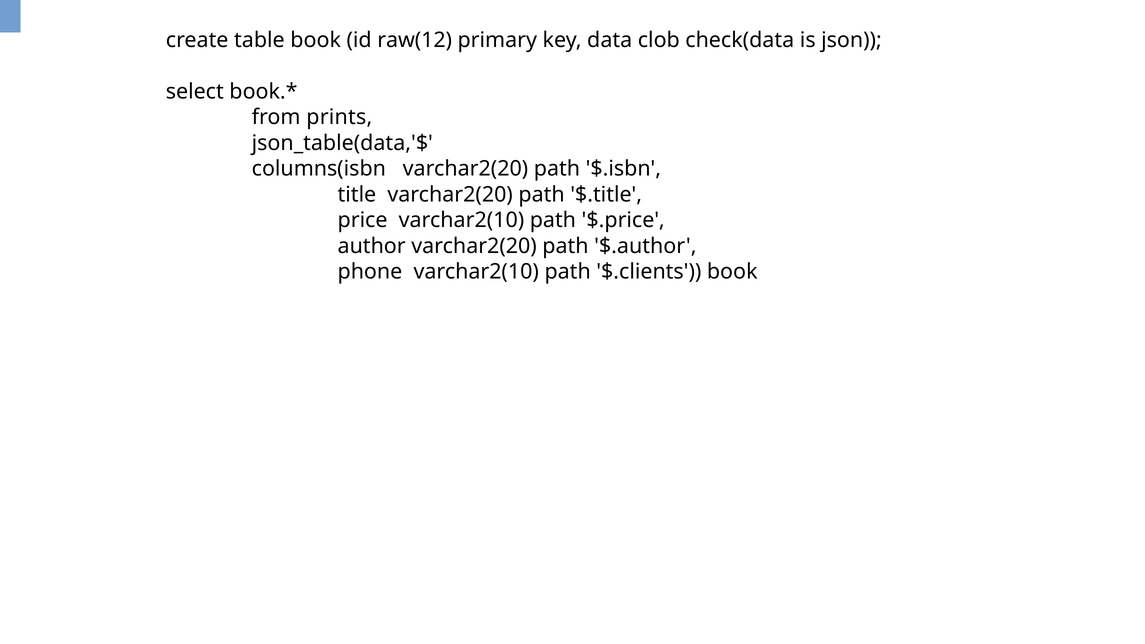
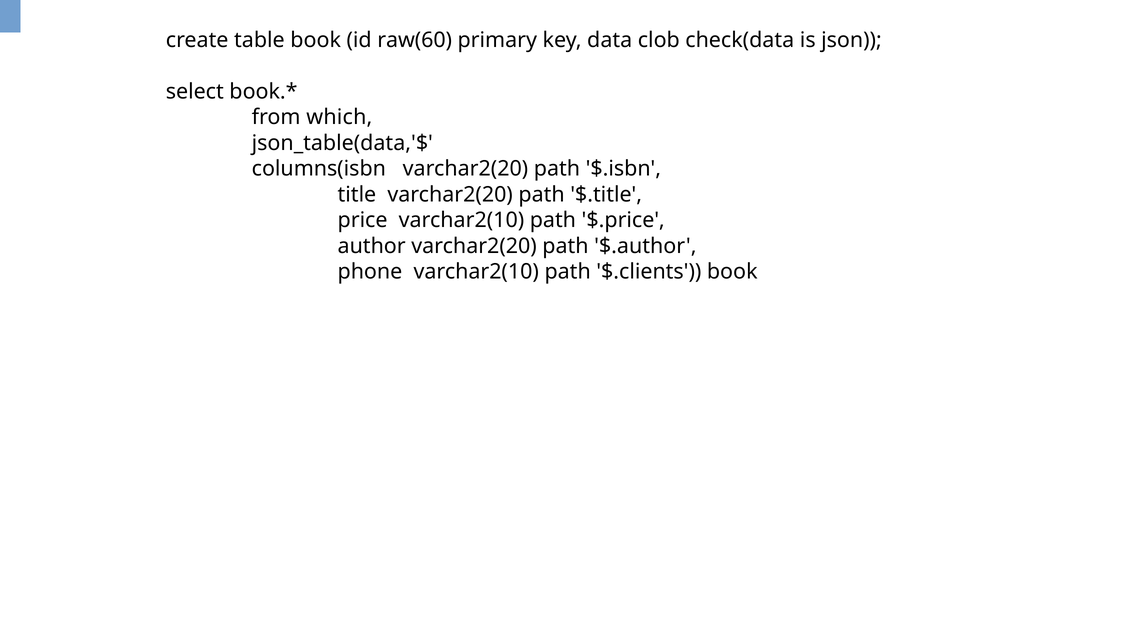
raw(12: raw(12 -> raw(60
prints: prints -> which
